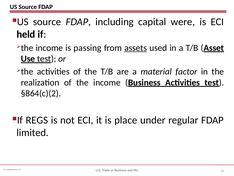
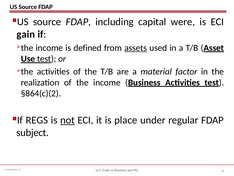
held: held -> gain
passing: passing -> defined
not underline: none -> present
limited: limited -> subject
